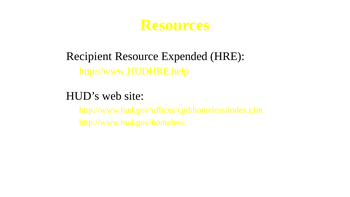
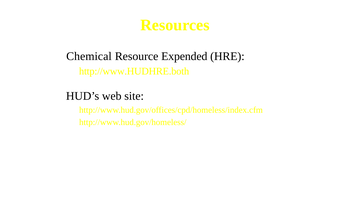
Recipient: Recipient -> Chemical
http://www.HUDHRE.help: http://www.HUDHRE.help -> http://www.HUDHRE.both
